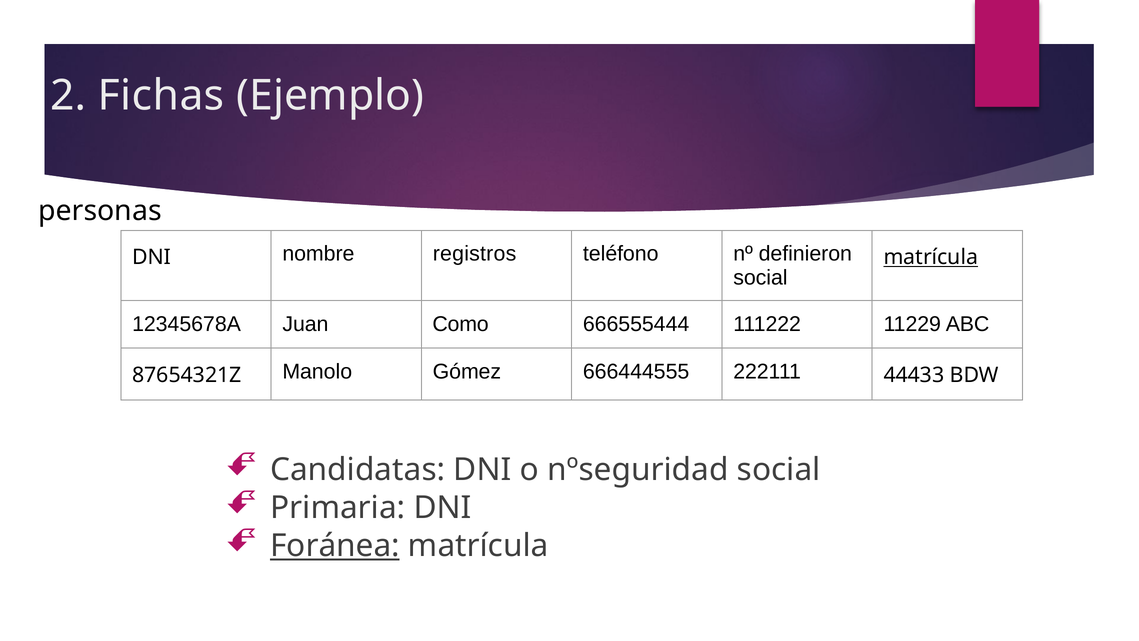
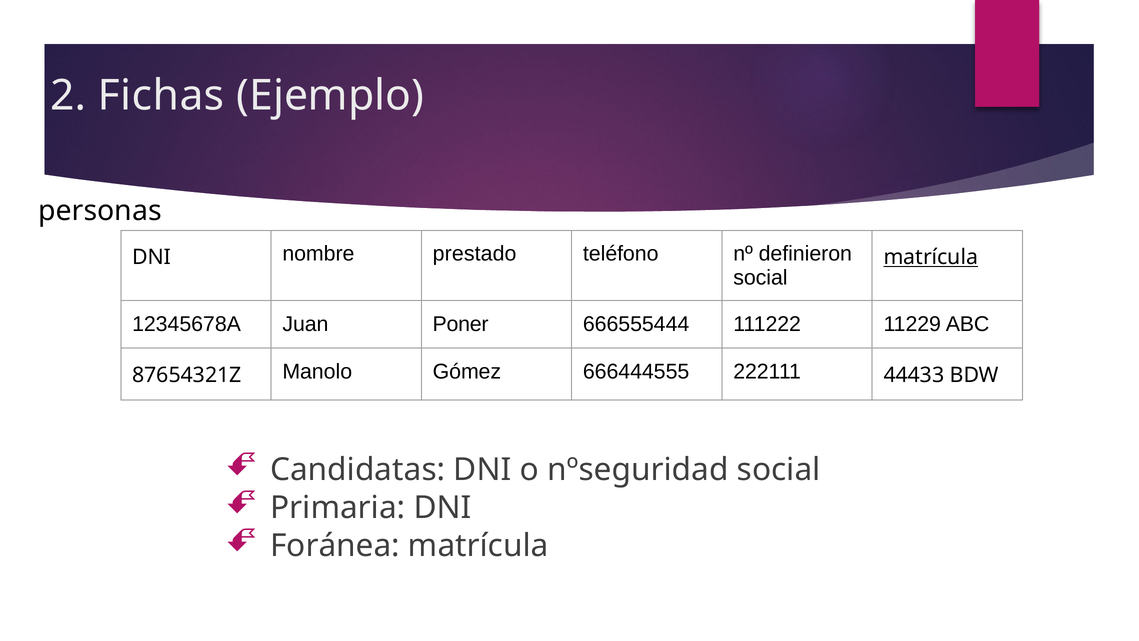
registros: registros -> prestado
Como: Como -> Poner
Foránea underline: present -> none
